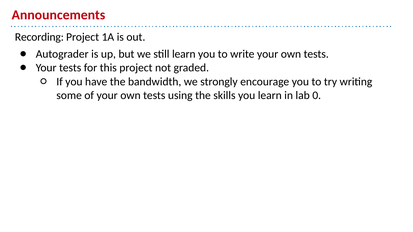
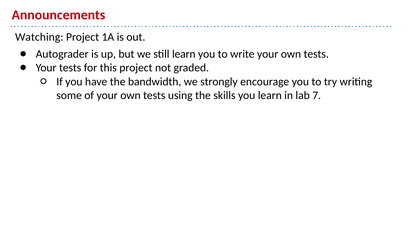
Recording: Recording -> Watching
0: 0 -> 7
